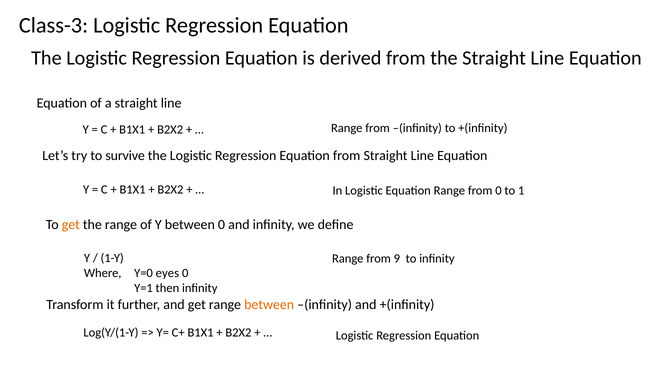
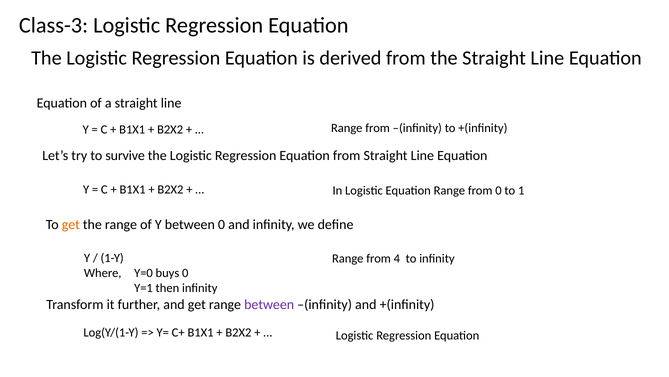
9: 9 -> 4
eyes: eyes -> buys
between at (269, 304) colour: orange -> purple
